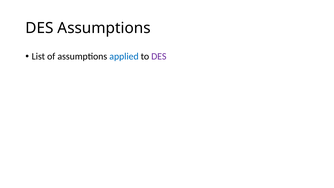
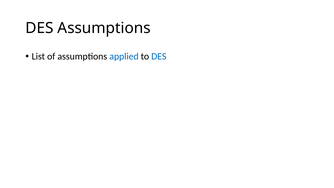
DES at (159, 56) colour: purple -> blue
